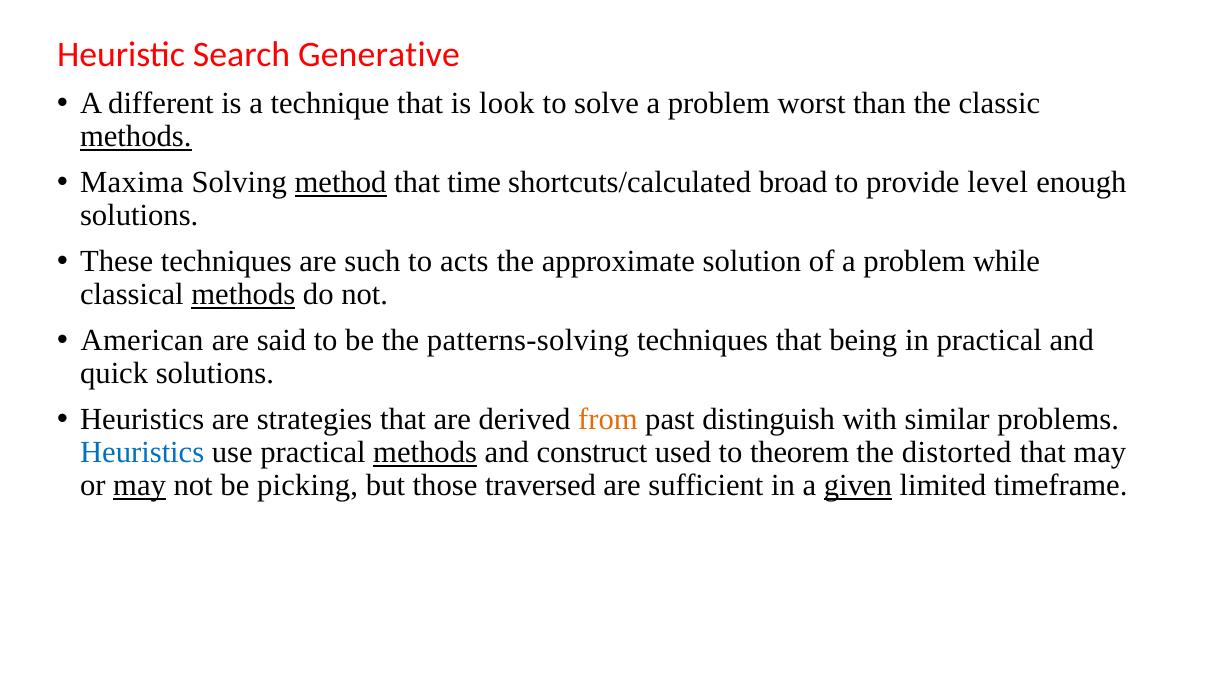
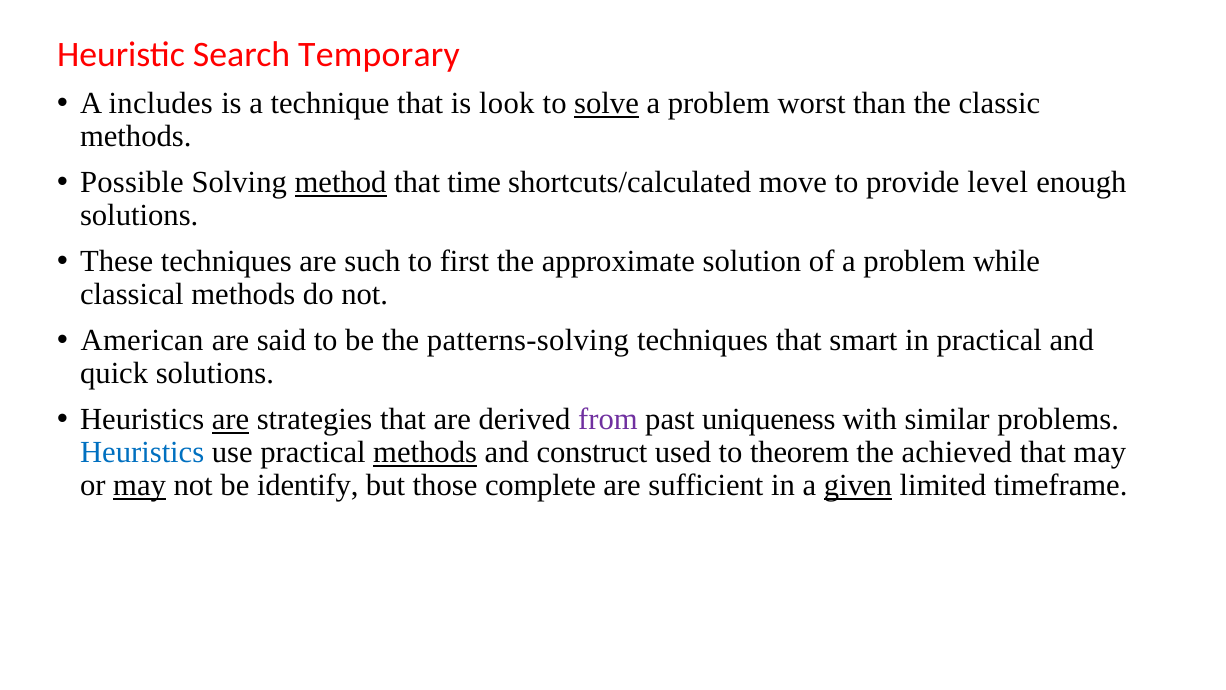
Generative: Generative -> Temporary
different: different -> includes
solve underline: none -> present
methods at (136, 137) underline: present -> none
Maxima: Maxima -> Possible
broad: broad -> move
acts: acts -> first
methods at (243, 294) underline: present -> none
being: being -> smart
are at (230, 419) underline: none -> present
from colour: orange -> purple
distinguish: distinguish -> uniqueness
distorted: distorted -> achieved
picking: picking -> identify
traversed: traversed -> complete
